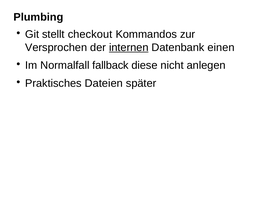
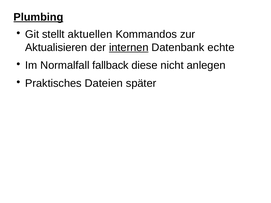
Plumbing underline: none -> present
checkout: checkout -> aktuellen
Versprochen: Versprochen -> Aktualisieren
einen: einen -> echte
